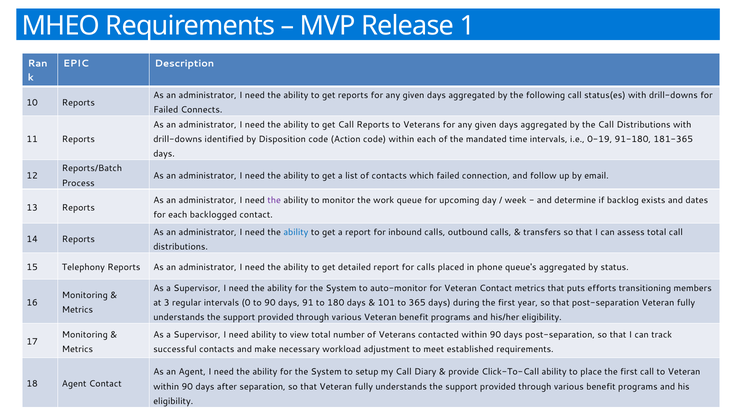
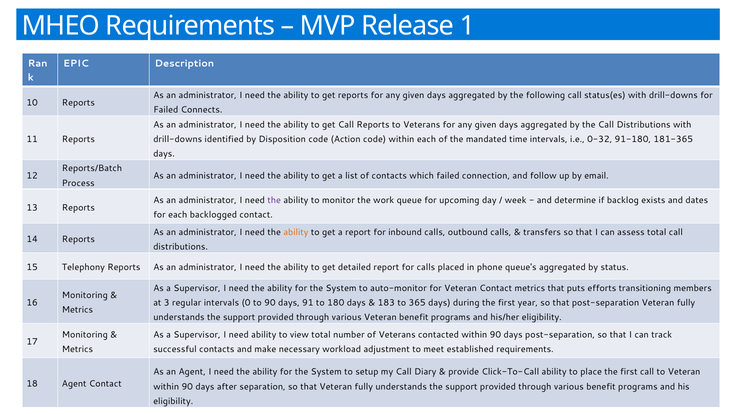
0-19: 0-19 -> 0-32
ability at (296, 232) colour: blue -> orange
101: 101 -> 183
